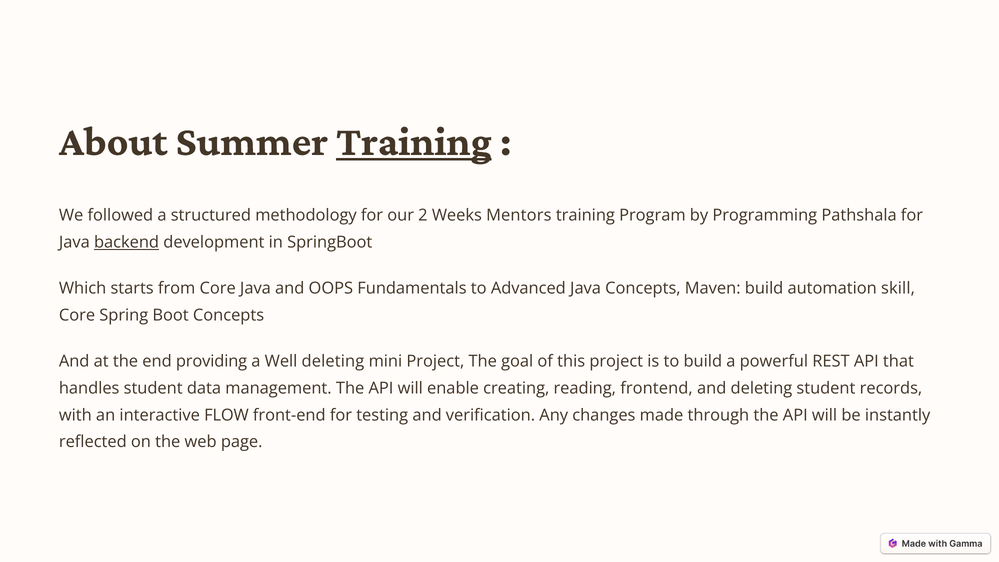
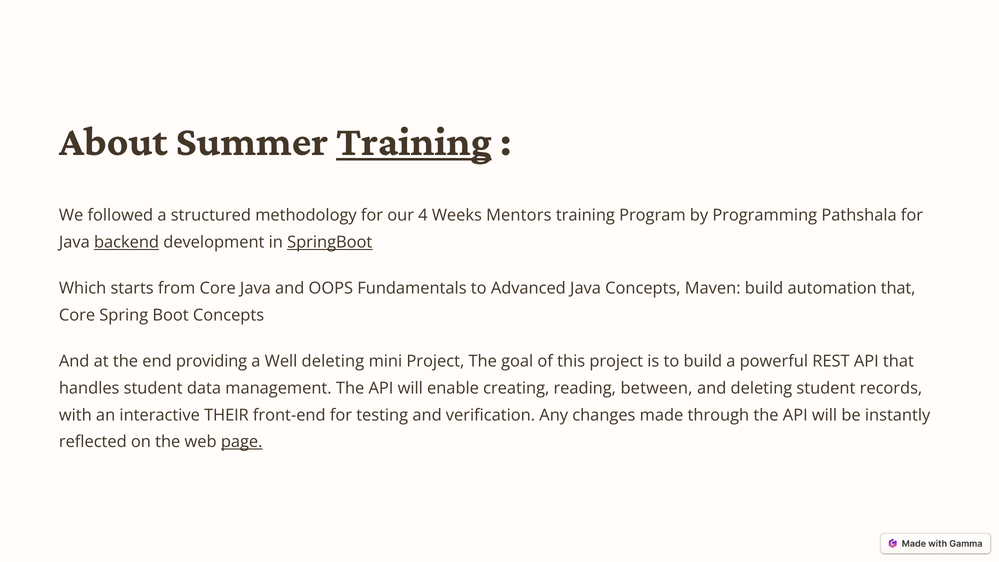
2: 2 -> 4
SpringBoot underline: none -> present
automation skill: skill -> that
frontend: frontend -> between
FLOW: FLOW -> THEIR
page underline: none -> present
